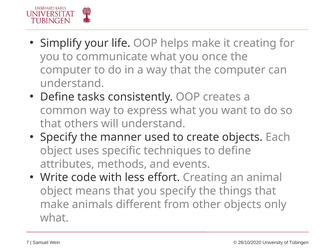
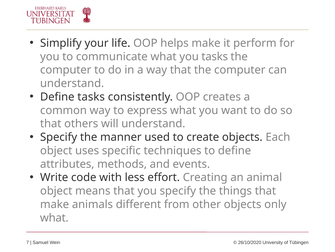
it creating: creating -> perform
you once: once -> tasks
